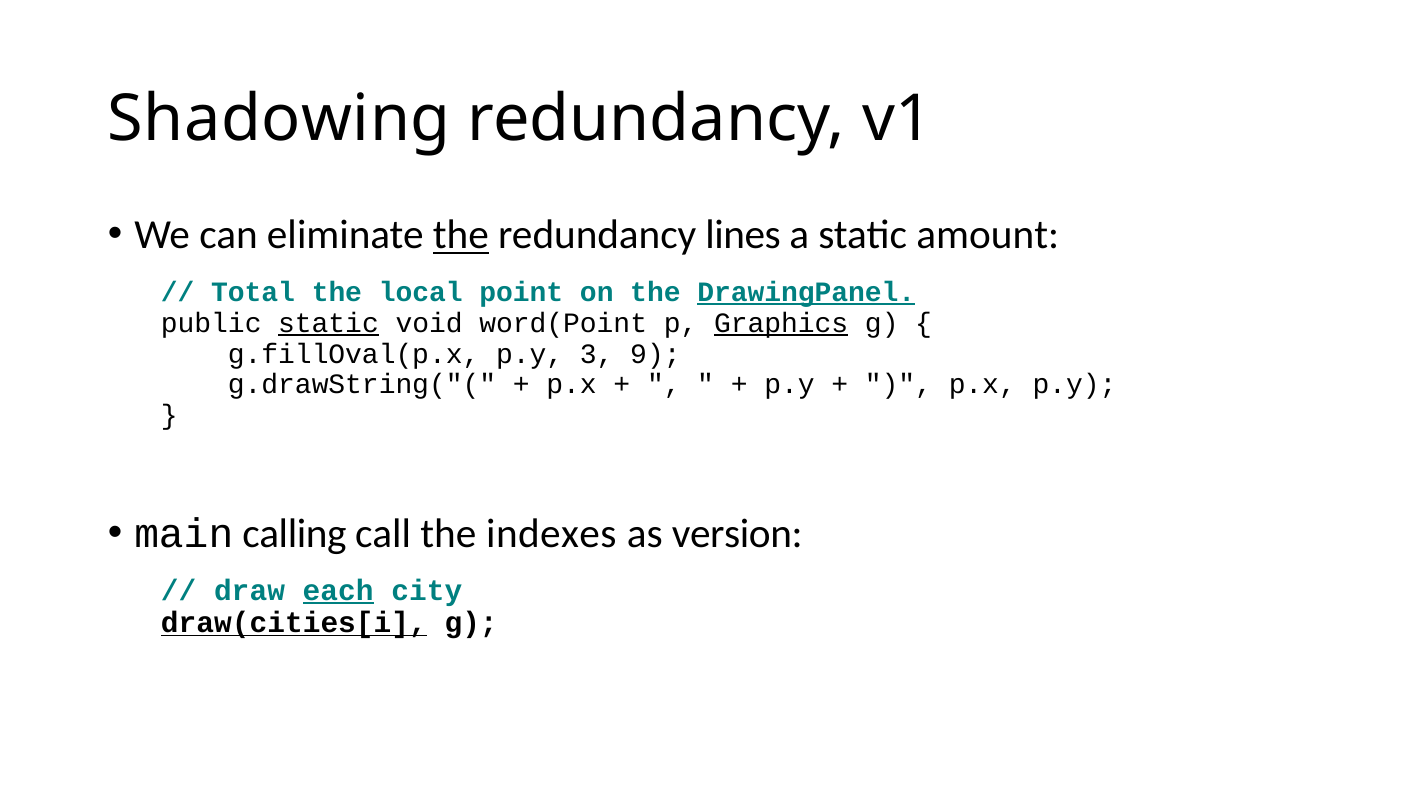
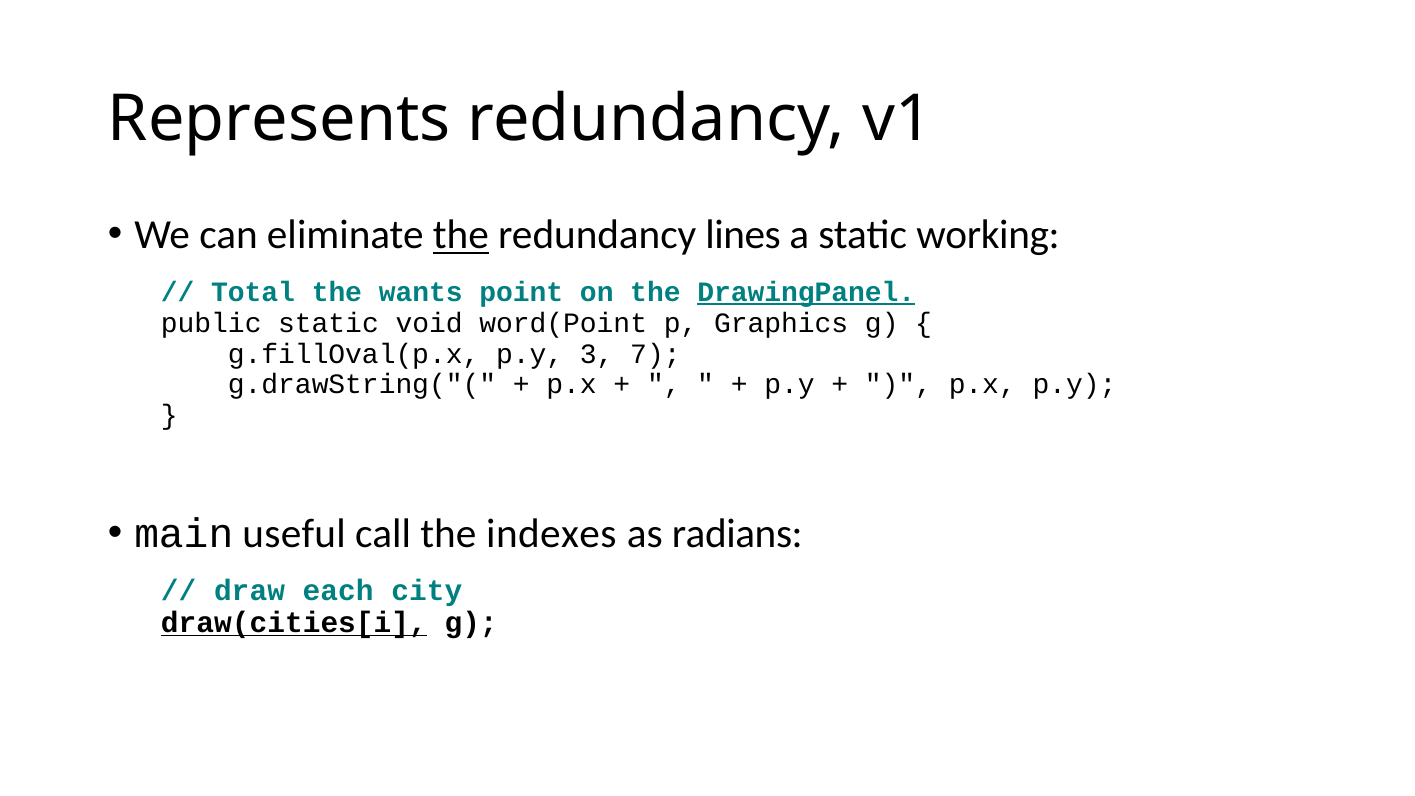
Shadowing: Shadowing -> Represents
amount: amount -> working
local: local -> wants
static at (328, 323) underline: present -> none
Graphics underline: present -> none
9: 9 -> 7
calling: calling -> useful
version: version -> radians
each underline: present -> none
